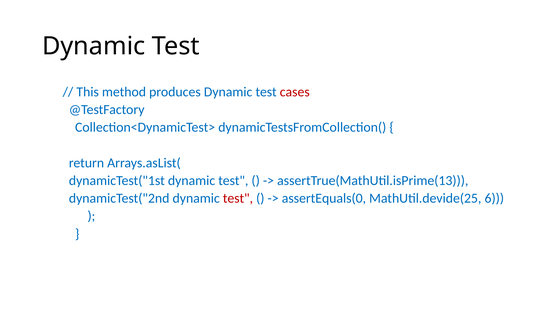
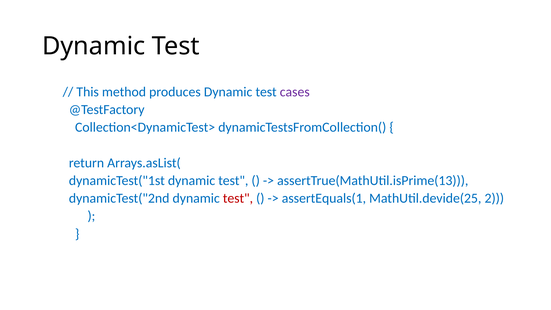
cases colour: red -> purple
assertEquals(0: assertEquals(0 -> assertEquals(1
6: 6 -> 2
